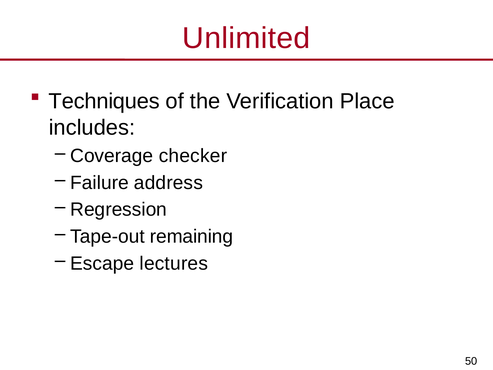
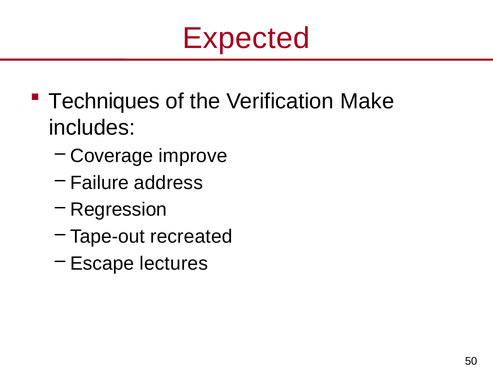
Unlimited: Unlimited -> Expected
Place: Place -> Make
checker: checker -> improve
remaining: remaining -> recreated
